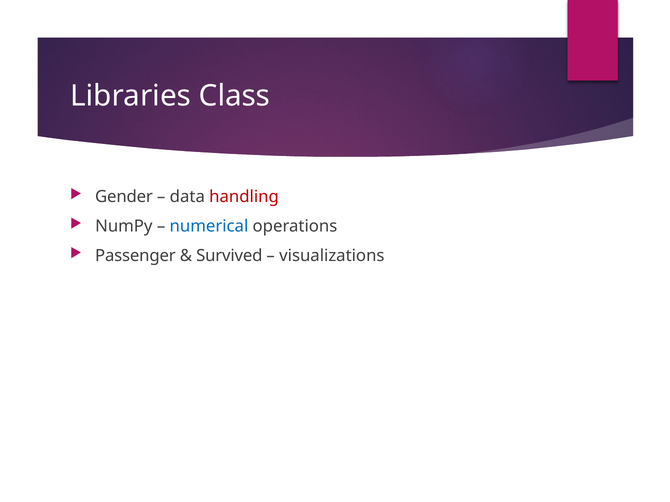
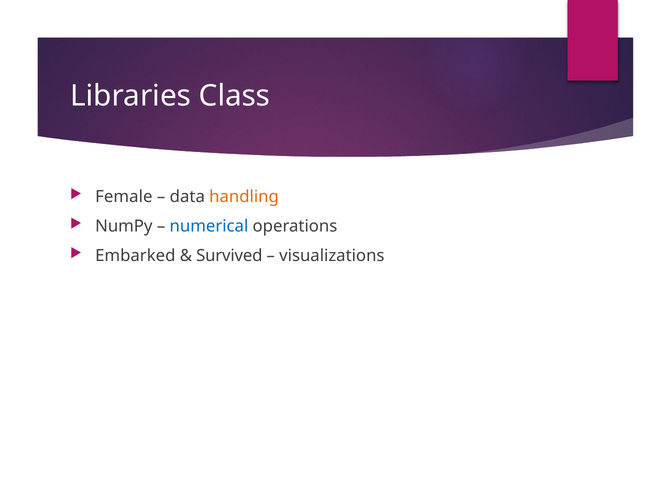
Gender: Gender -> Female
handling colour: red -> orange
Passenger: Passenger -> Embarked
